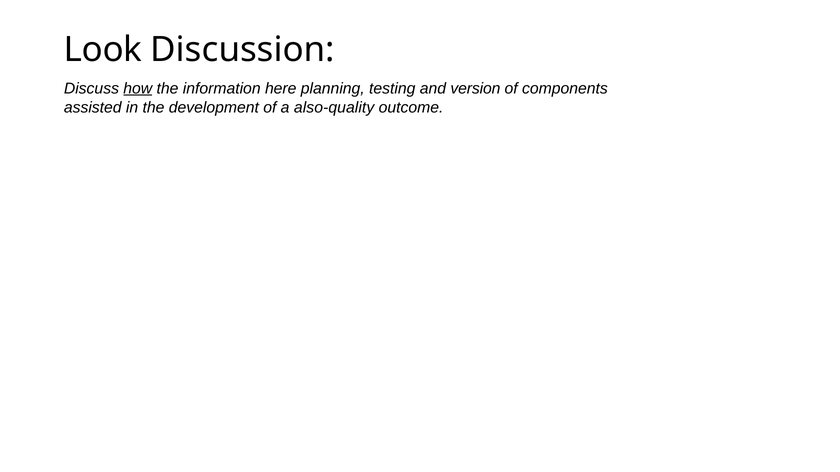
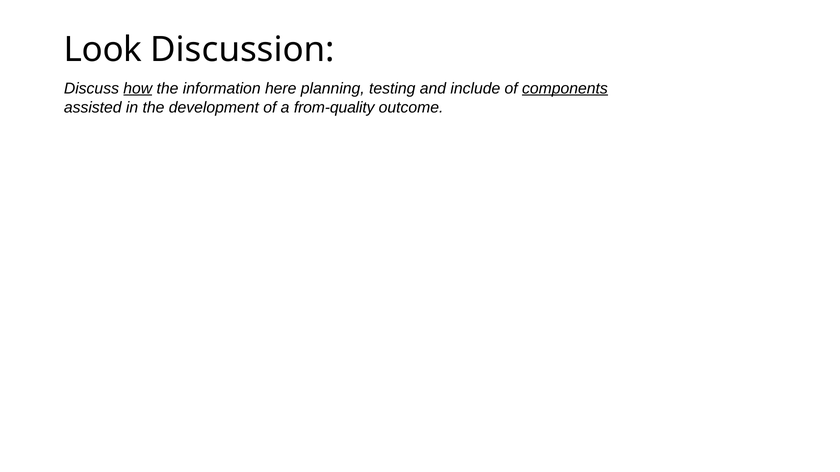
version: version -> include
components underline: none -> present
also-quality: also-quality -> from-quality
